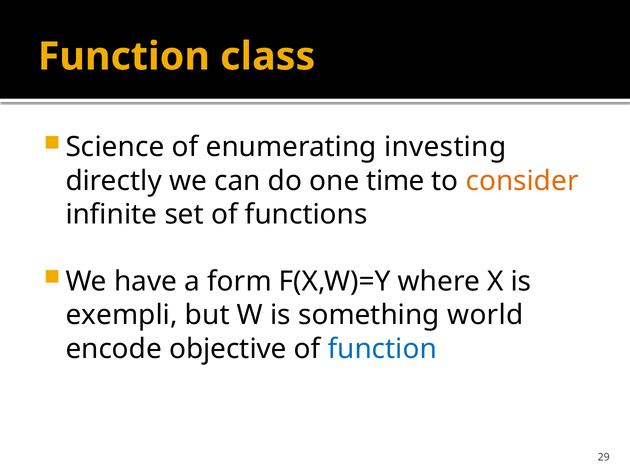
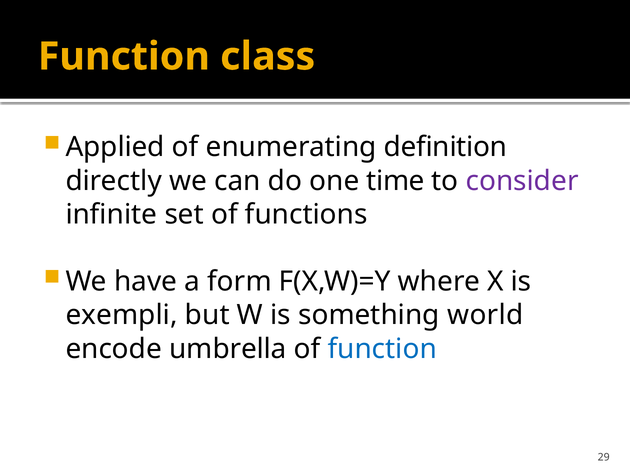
Science: Science -> Applied
investing: investing -> definition
consider colour: orange -> purple
objective: objective -> umbrella
